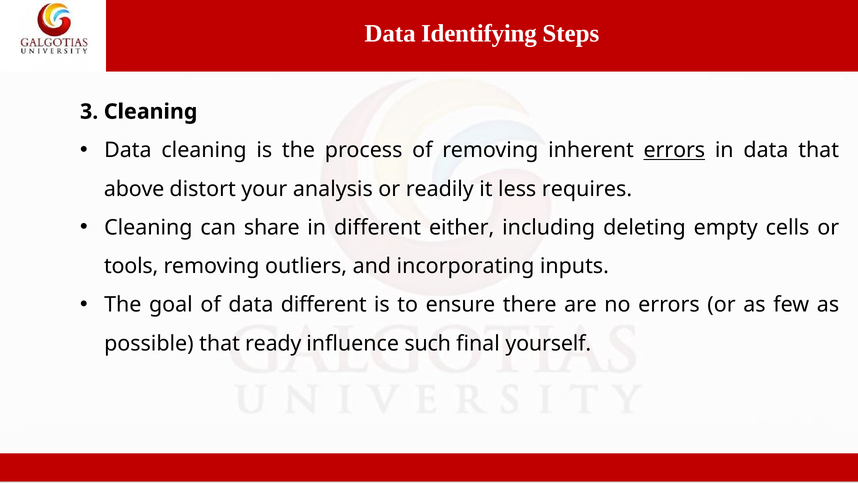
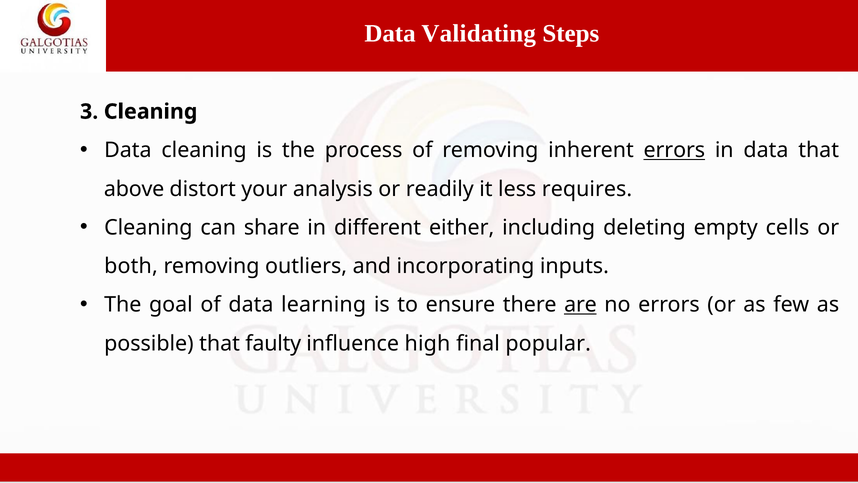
Identifying: Identifying -> Validating
tools: tools -> both
data different: different -> learning
are underline: none -> present
ready: ready -> faulty
such: such -> high
yourself: yourself -> popular
